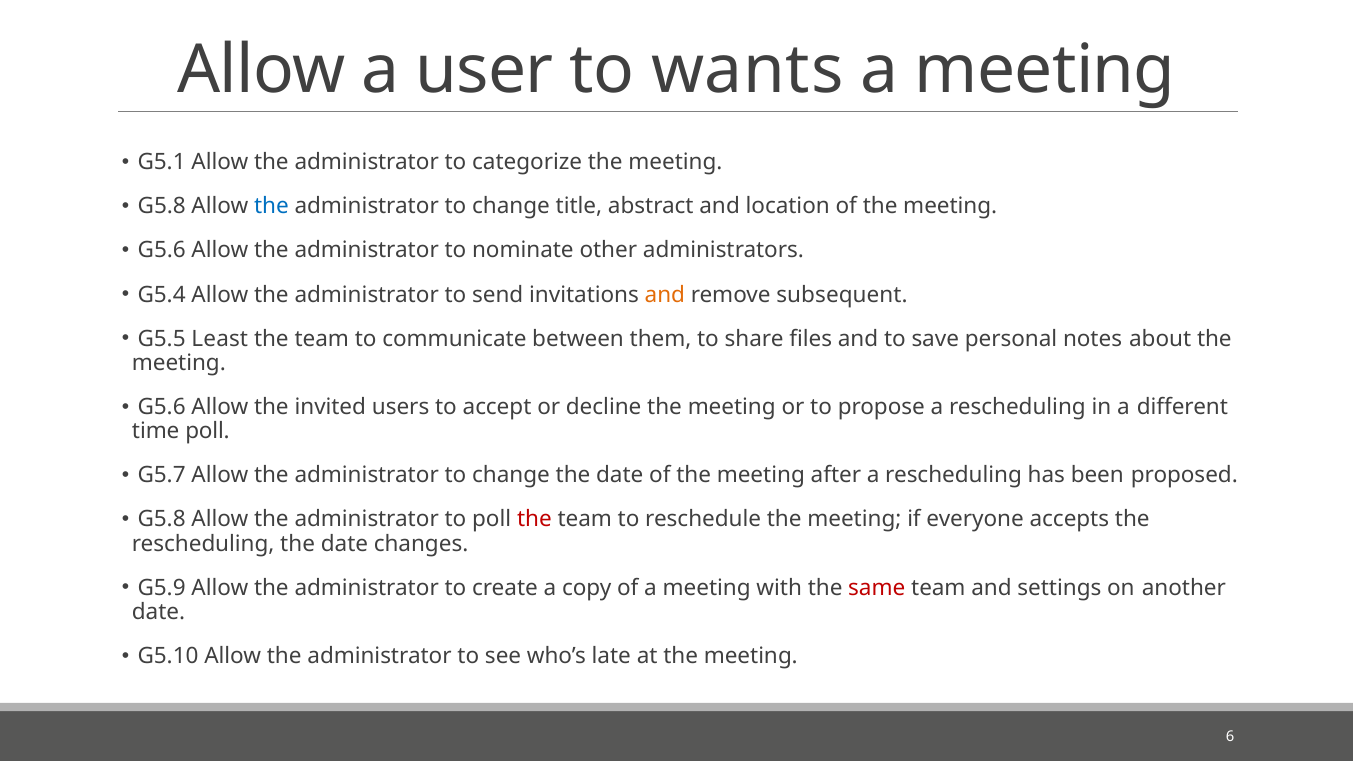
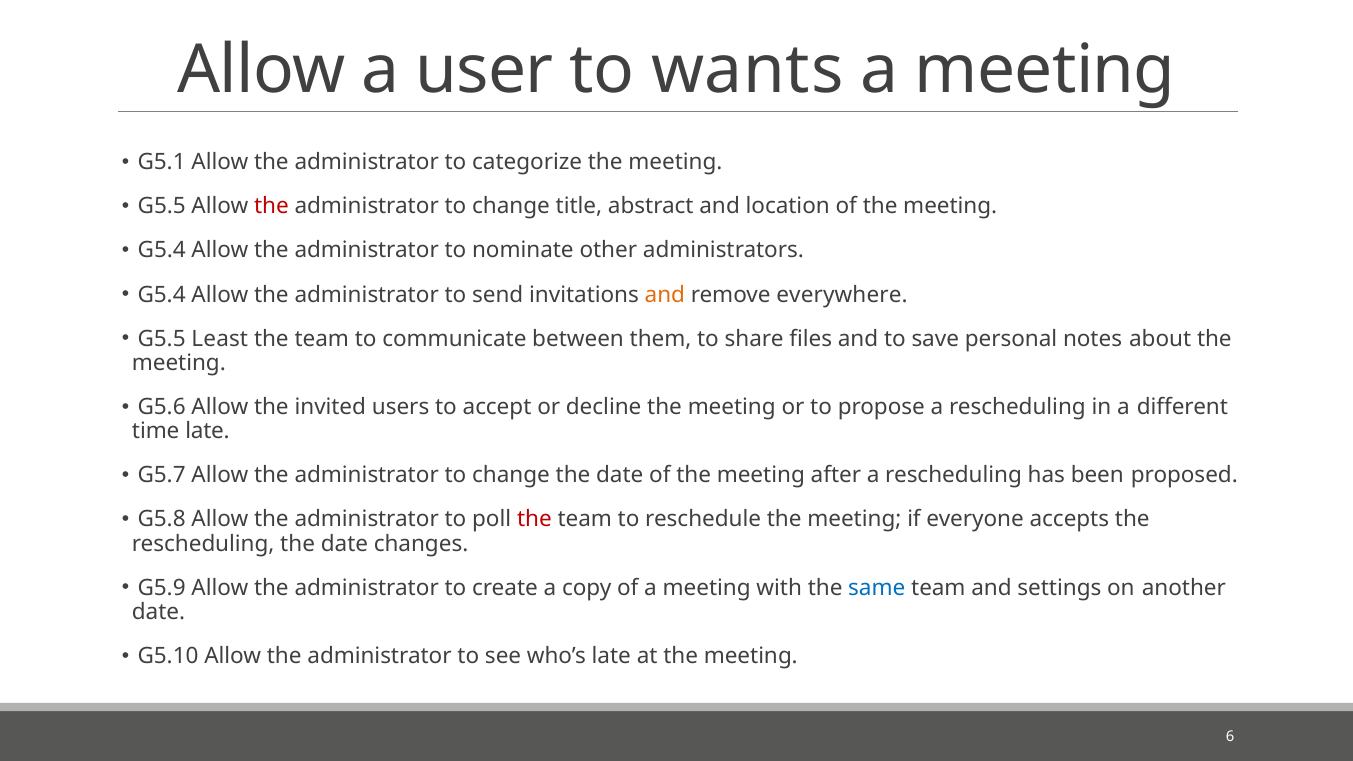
G5.8 at (162, 206): G5.8 -> G5.5
the at (271, 206) colour: blue -> red
G5.6 at (162, 251): G5.6 -> G5.4
subsequent: subsequent -> everywhere
time poll: poll -> late
same colour: red -> blue
